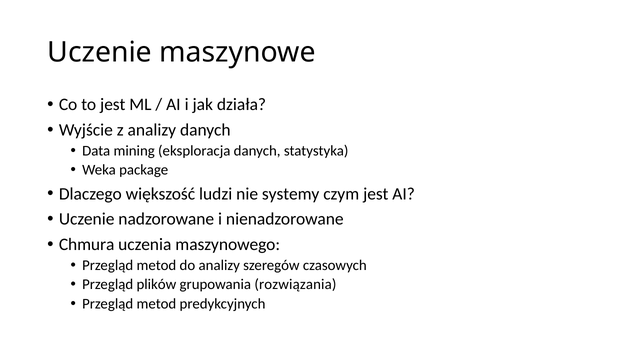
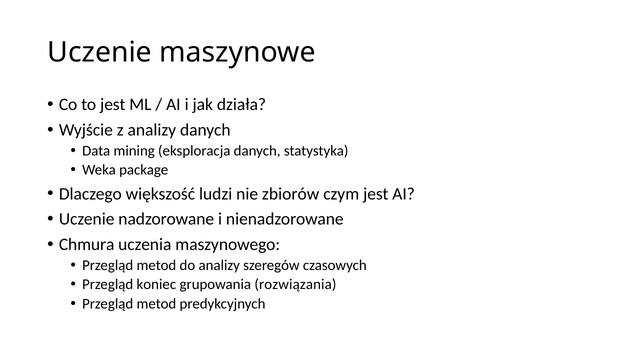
systemy: systemy -> zbiorów
plików: plików -> koniec
